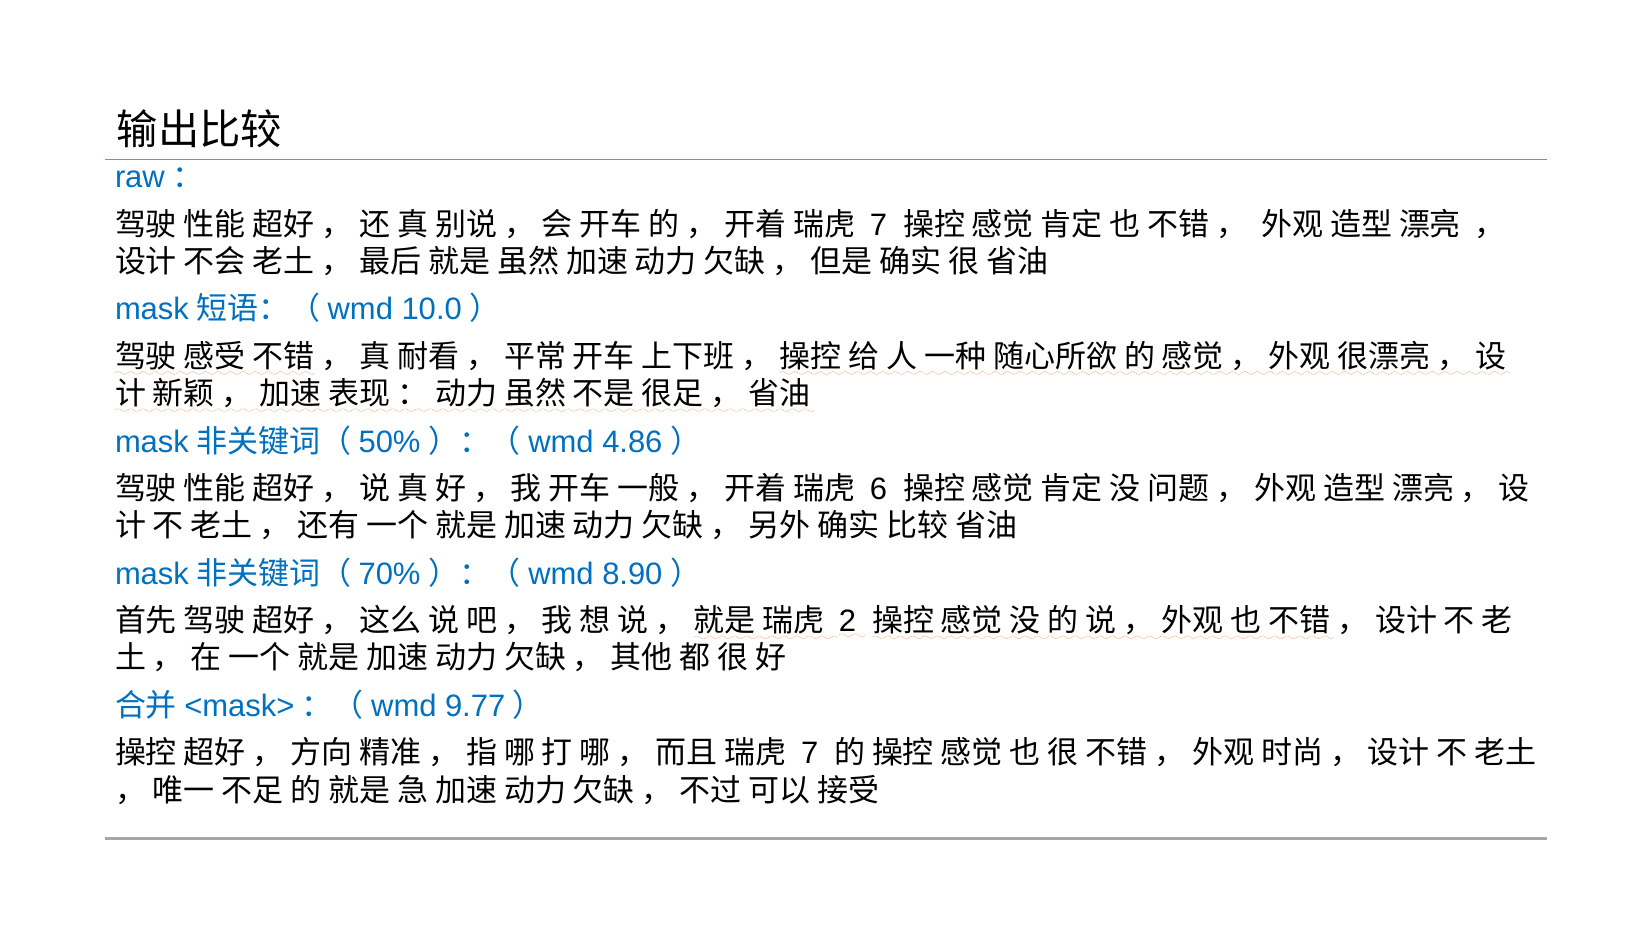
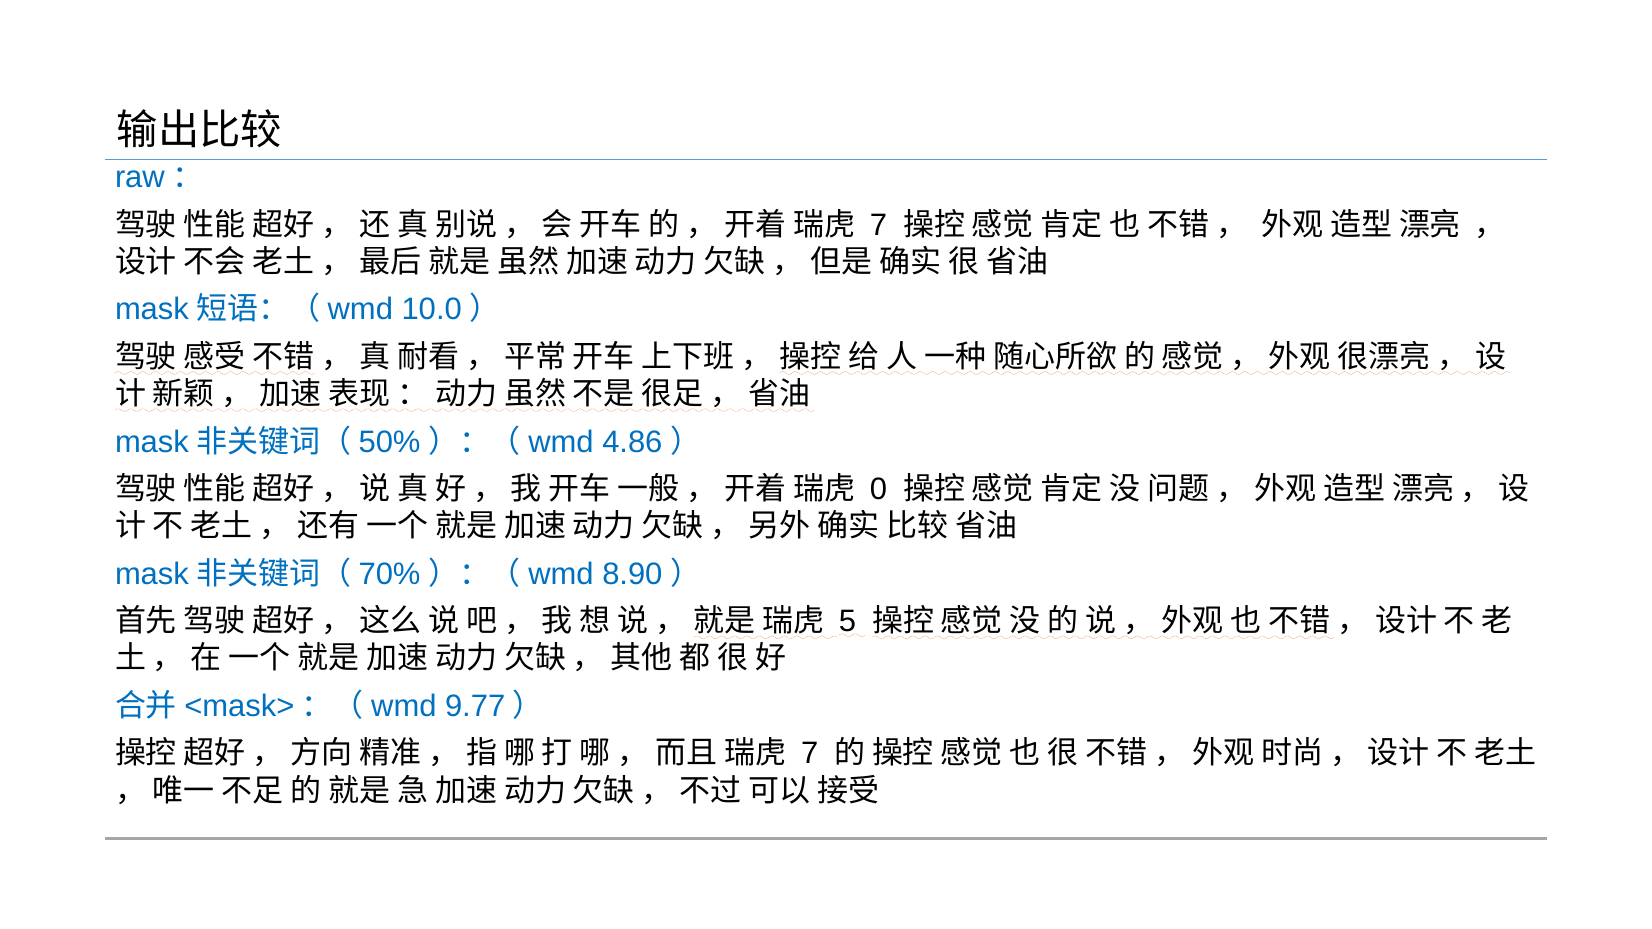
6: 6 -> 0
2: 2 -> 5
